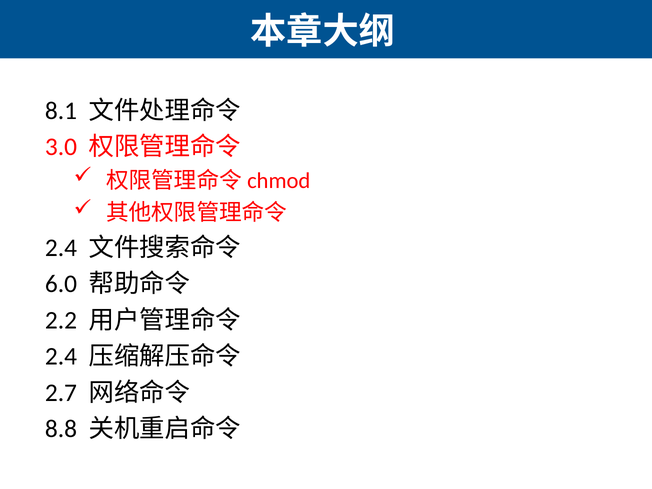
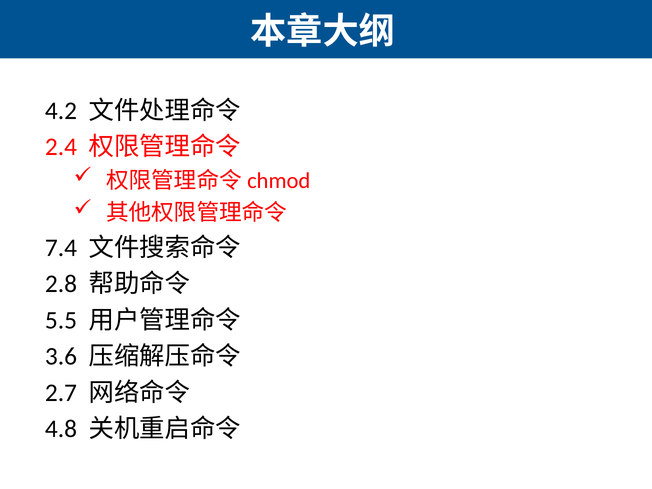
8.1: 8.1 -> 4.2
3.0: 3.0 -> 2.4
2.4 at (61, 248): 2.4 -> 7.4
6.0: 6.0 -> 2.8
2.2: 2.2 -> 5.5
2.4 at (61, 356): 2.4 -> 3.6
8.8: 8.8 -> 4.8
